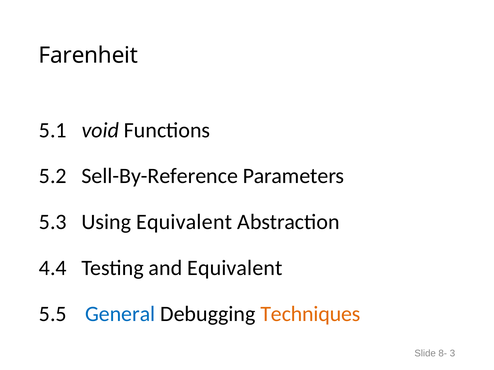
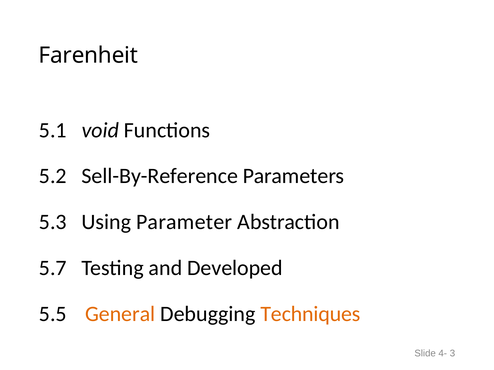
Using Equivalent: Equivalent -> Parameter
4.4: 4.4 -> 5.7
and Equivalent: Equivalent -> Developed
General colour: blue -> orange
8-: 8- -> 4-
